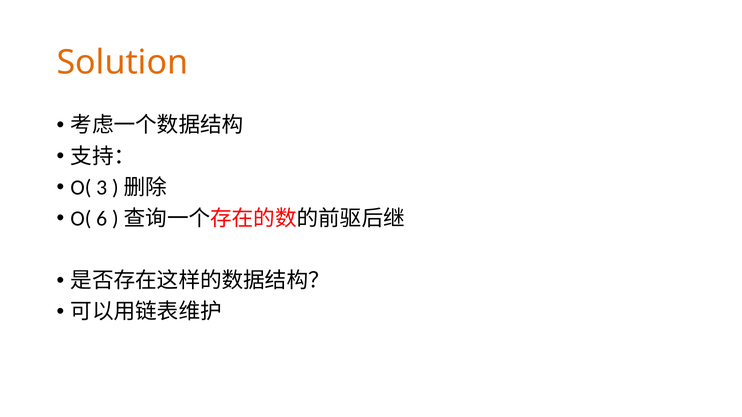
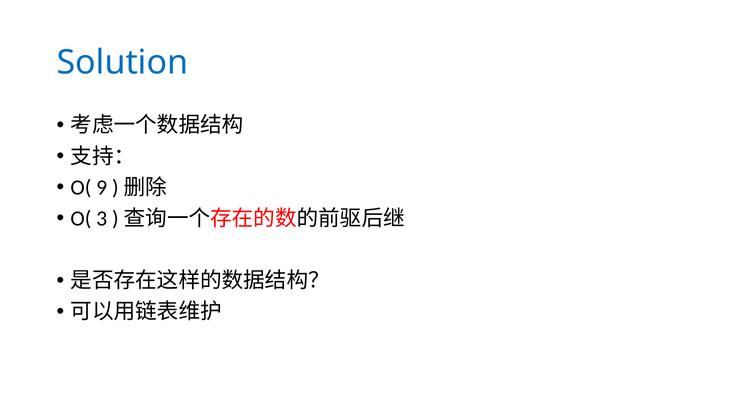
Solution colour: orange -> blue
3: 3 -> 9
6: 6 -> 3
